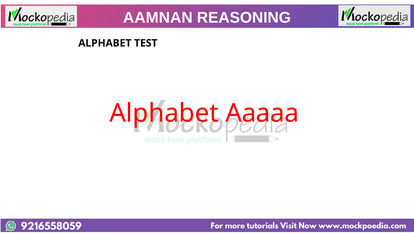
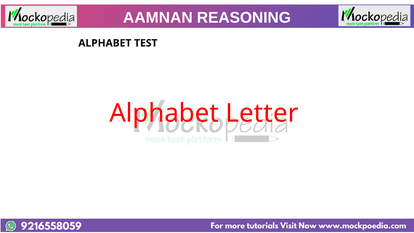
Aaaaa: Aaaaa -> Letter
